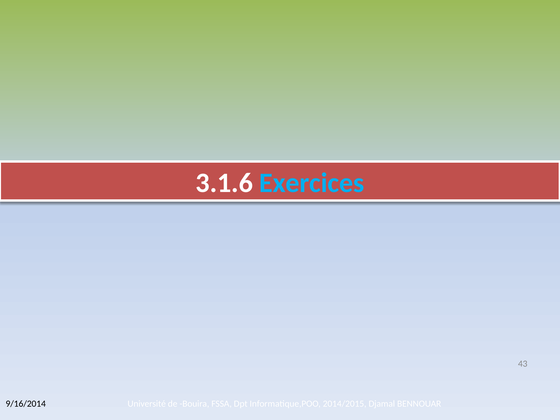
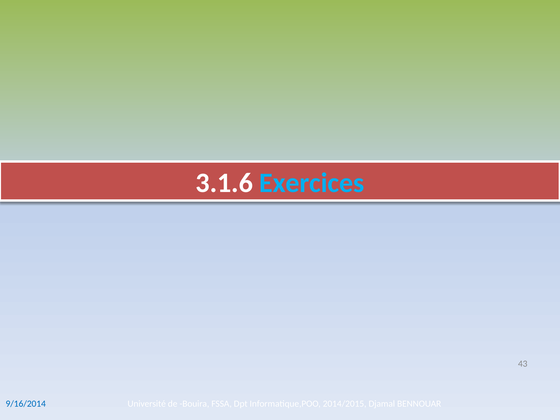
9/16/2014 colour: black -> blue
